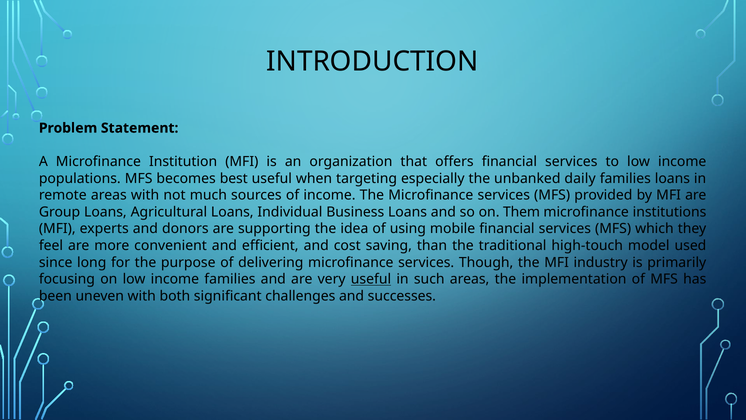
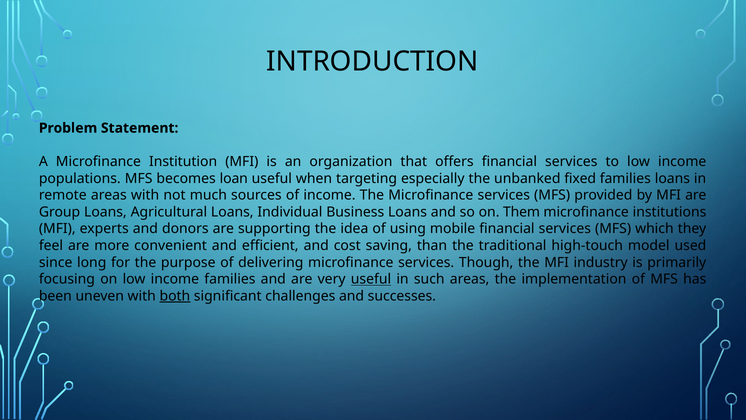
best: best -> loan
daily: daily -> fixed
both underline: none -> present
